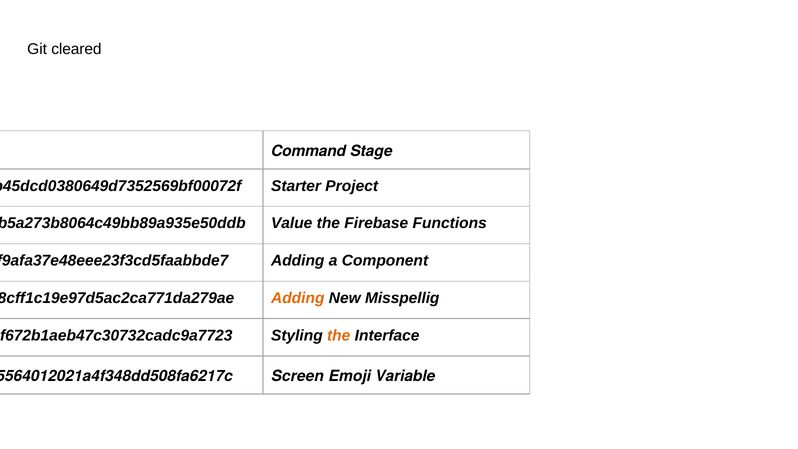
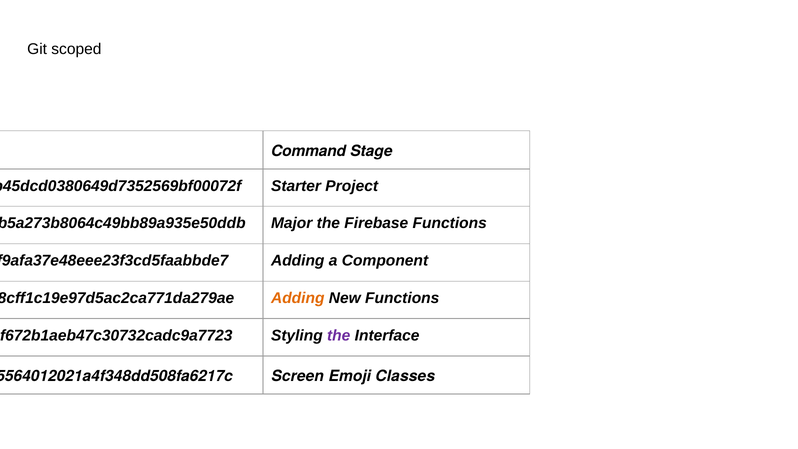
cleared: cleared -> scoped
Value: Value -> Major
New Misspellig: Misspellig -> Functions
the at (339, 335) colour: orange -> purple
Variable: Variable -> Classes
